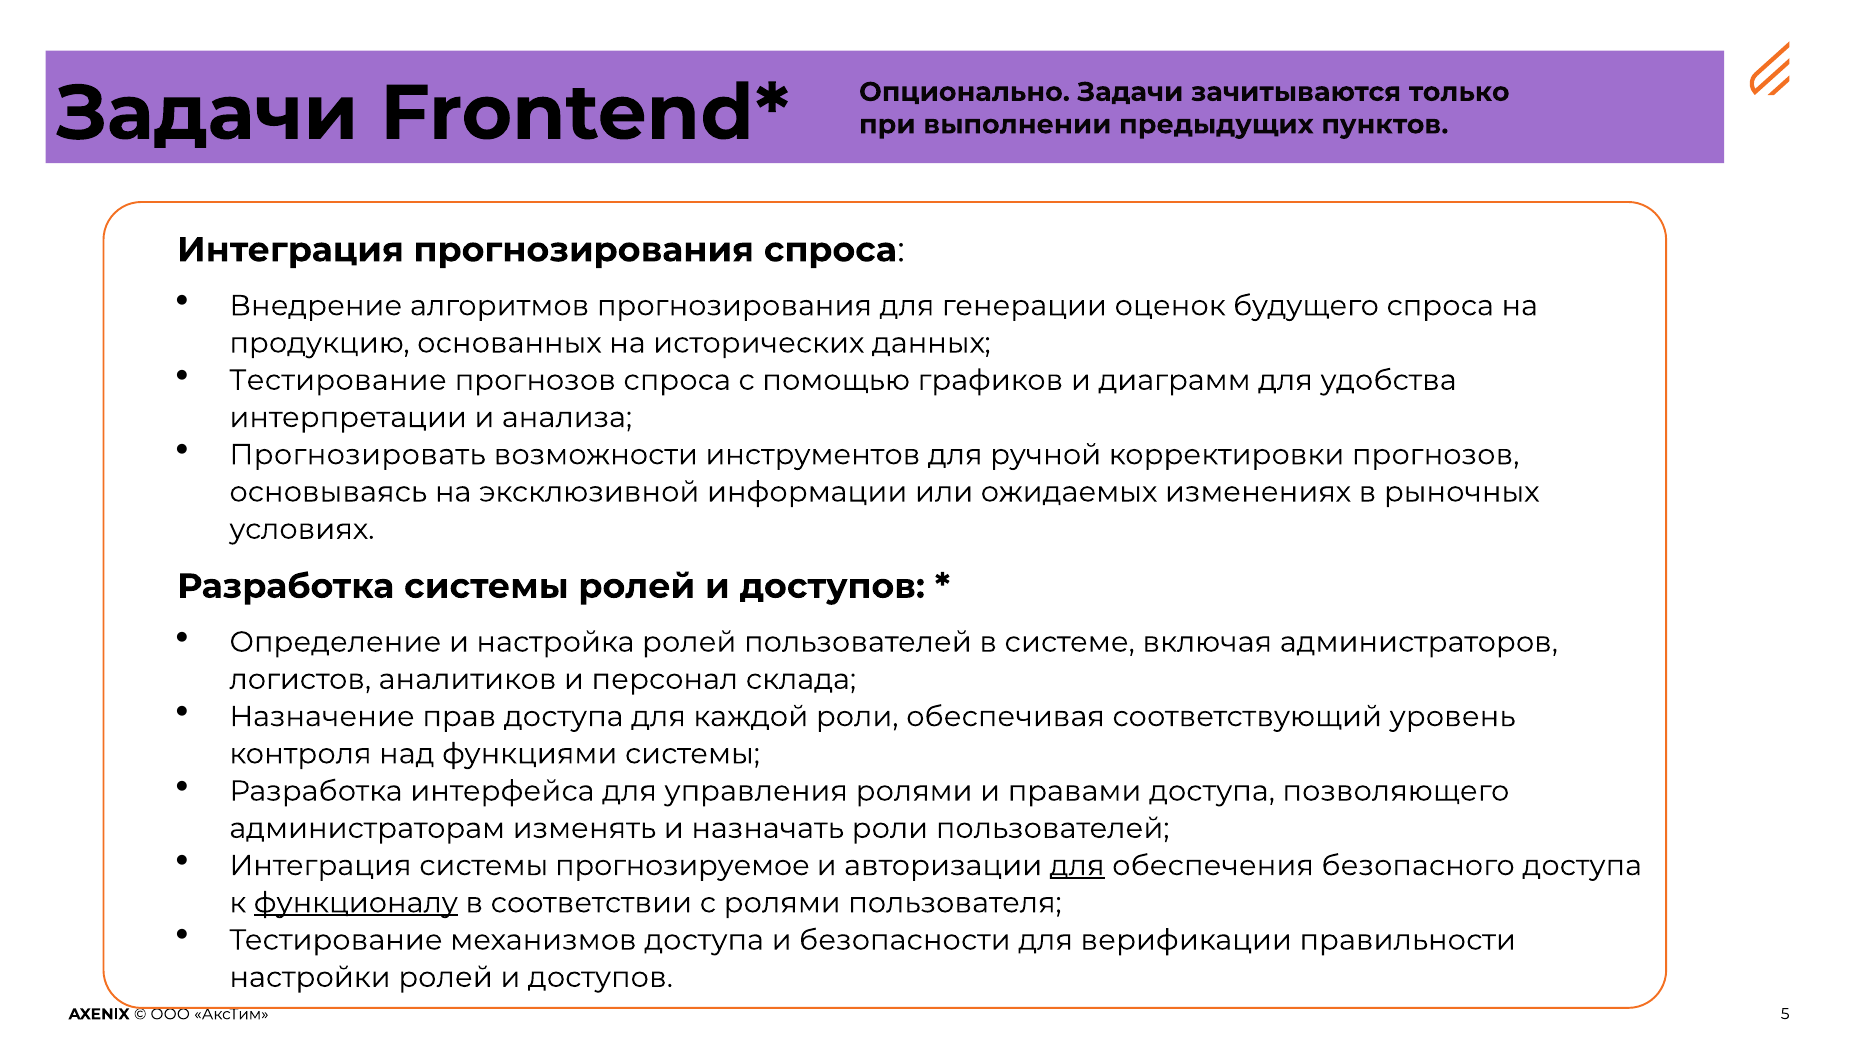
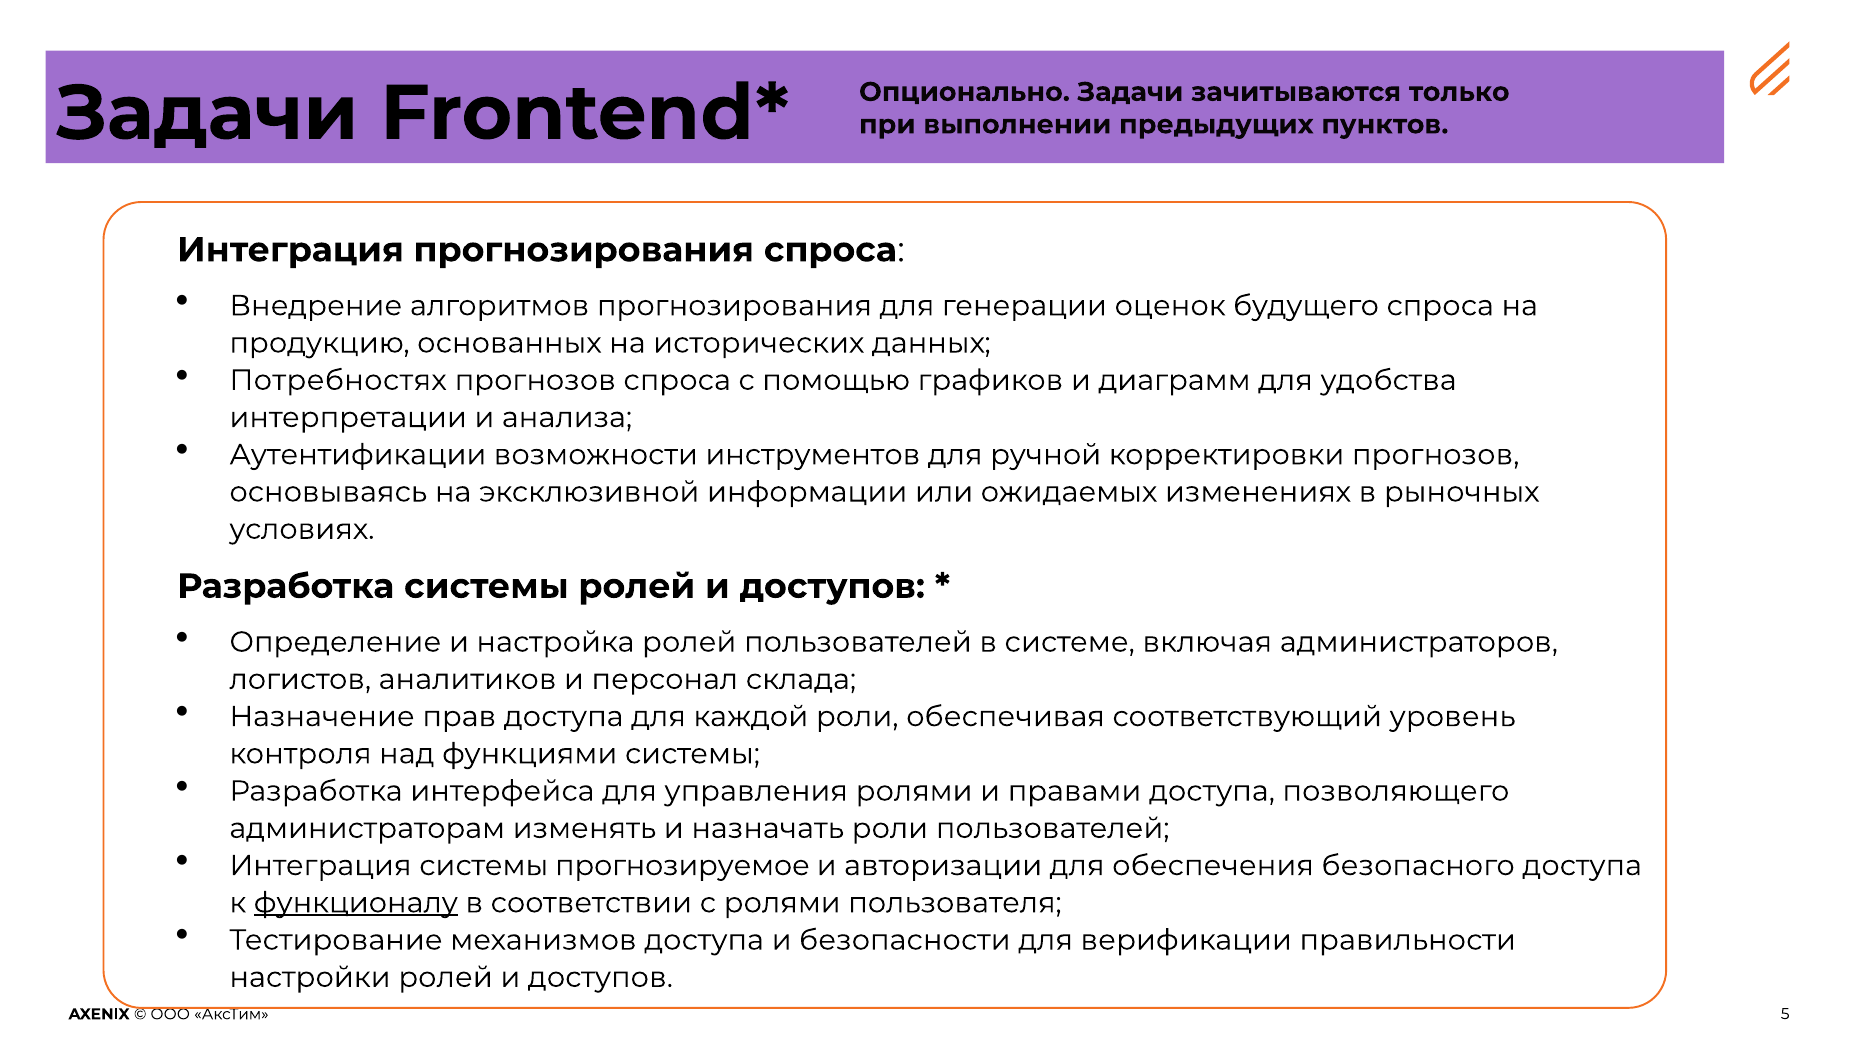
Тестирование at (338, 380): Тестирование -> Потребностях
Прогнозировать: Прогнозировать -> Аутентификации
для at (1077, 866) underline: present -> none
